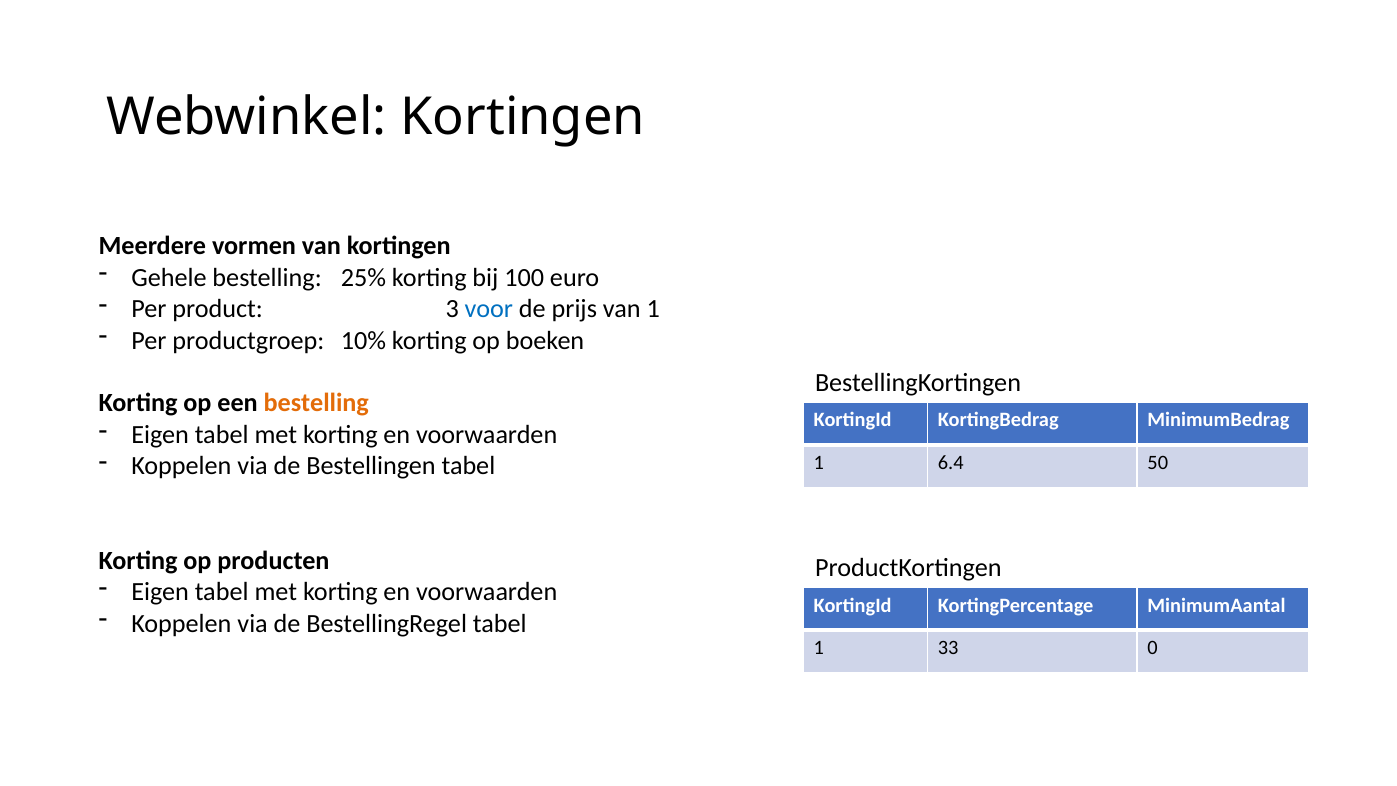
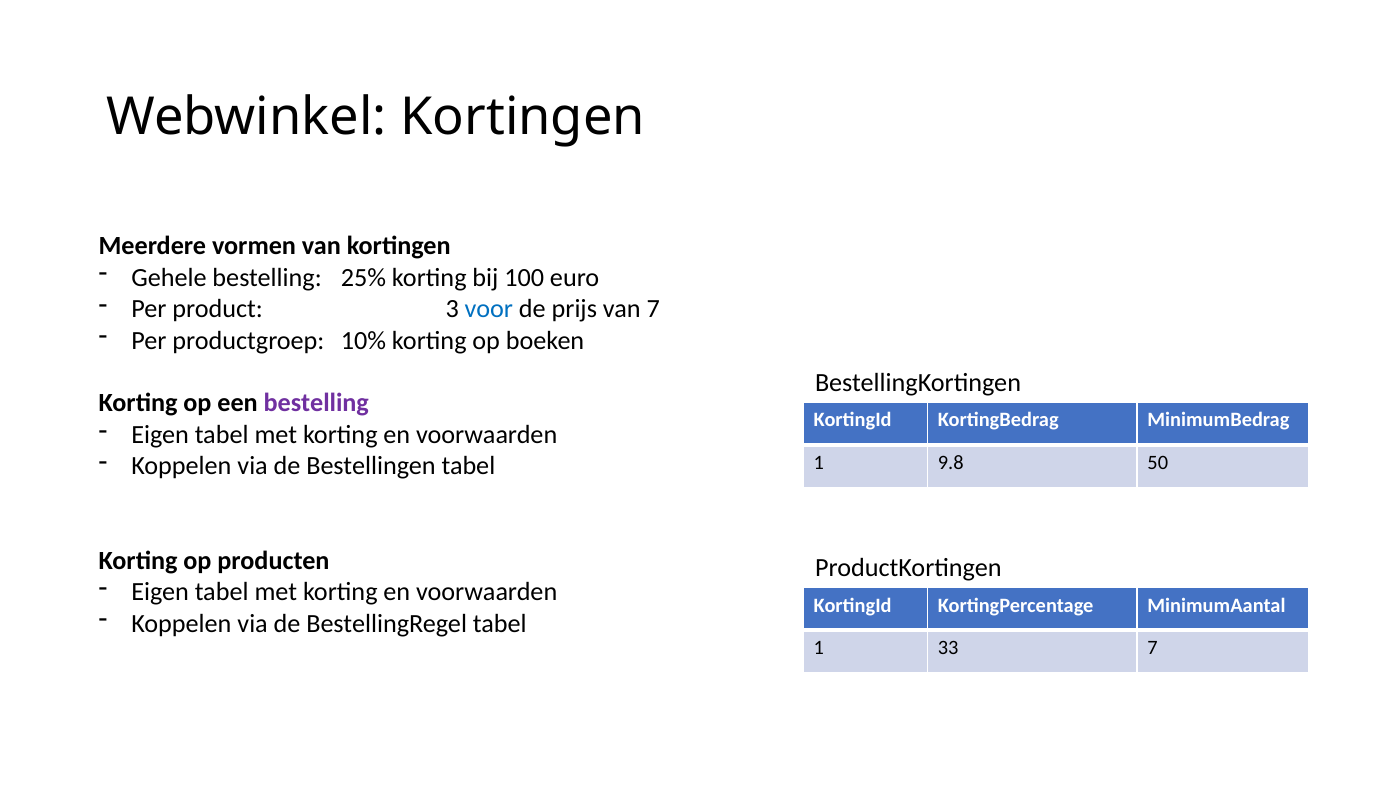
van 1: 1 -> 7
bestelling at (316, 403) colour: orange -> purple
6.4: 6.4 -> 9.8
33 0: 0 -> 7
